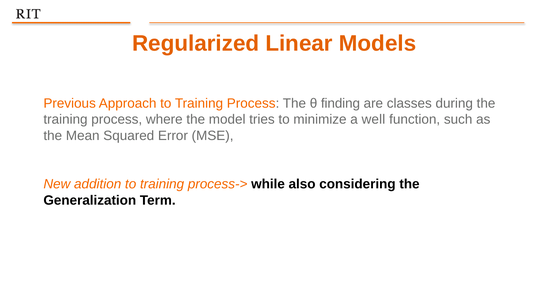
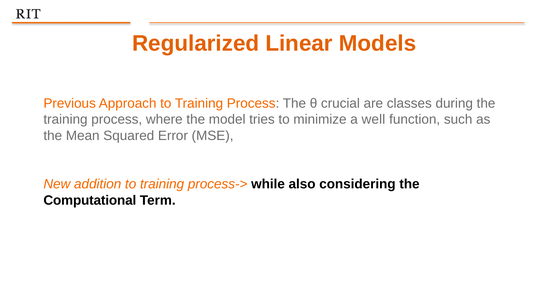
finding: finding -> crucial
Generalization: Generalization -> Computational
